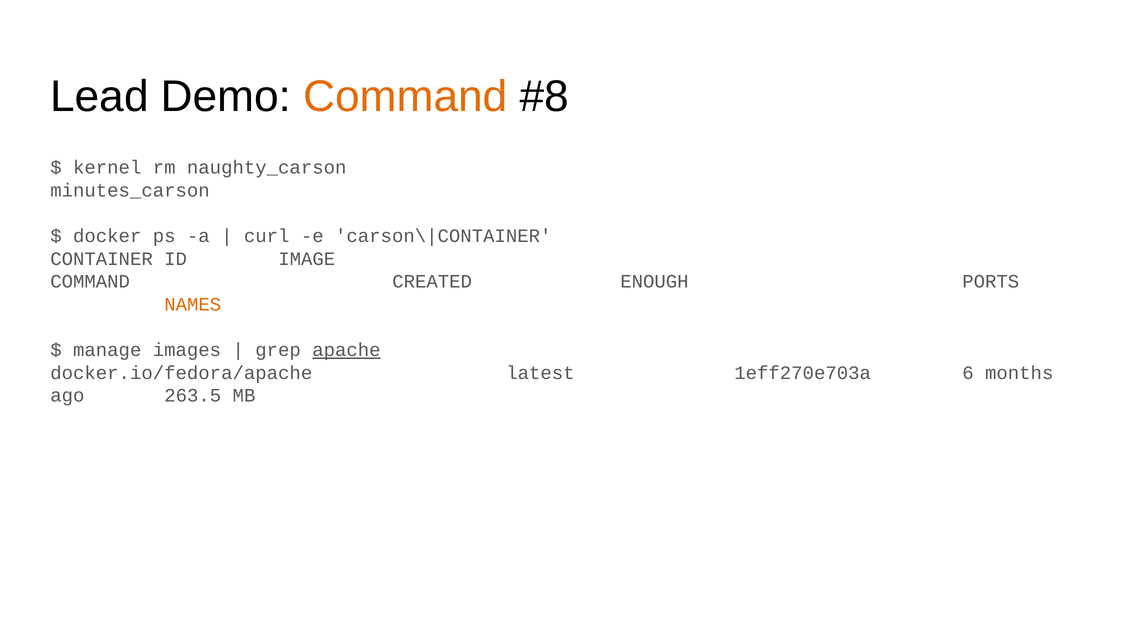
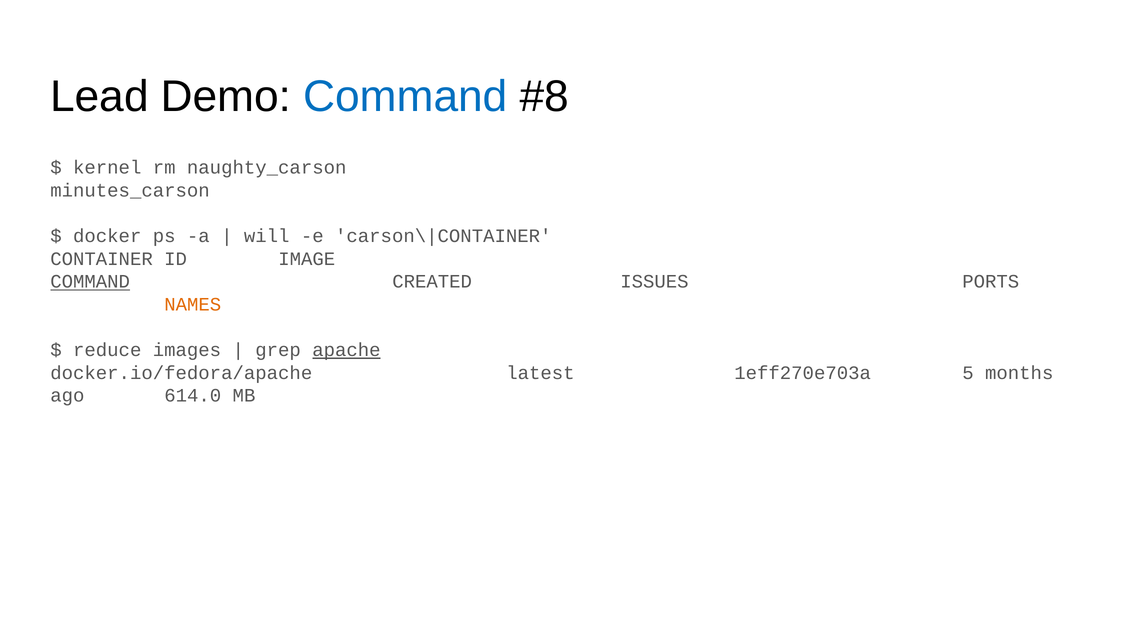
Command at (405, 97) colour: orange -> blue
curl: curl -> will
COMMAND at (90, 282) underline: none -> present
ENOUGH: ENOUGH -> ISSUES
manage: manage -> reduce
6: 6 -> 5
263.5: 263.5 -> 614.0
